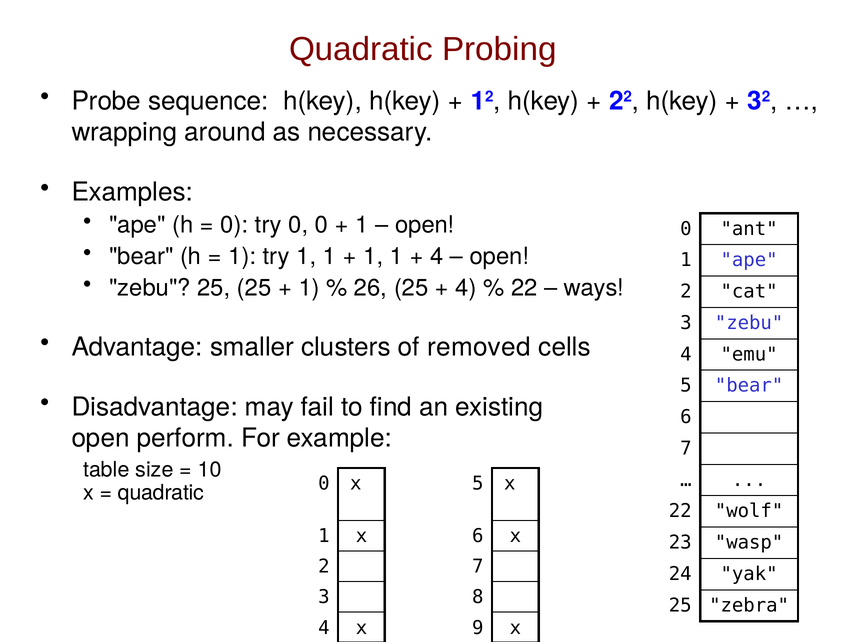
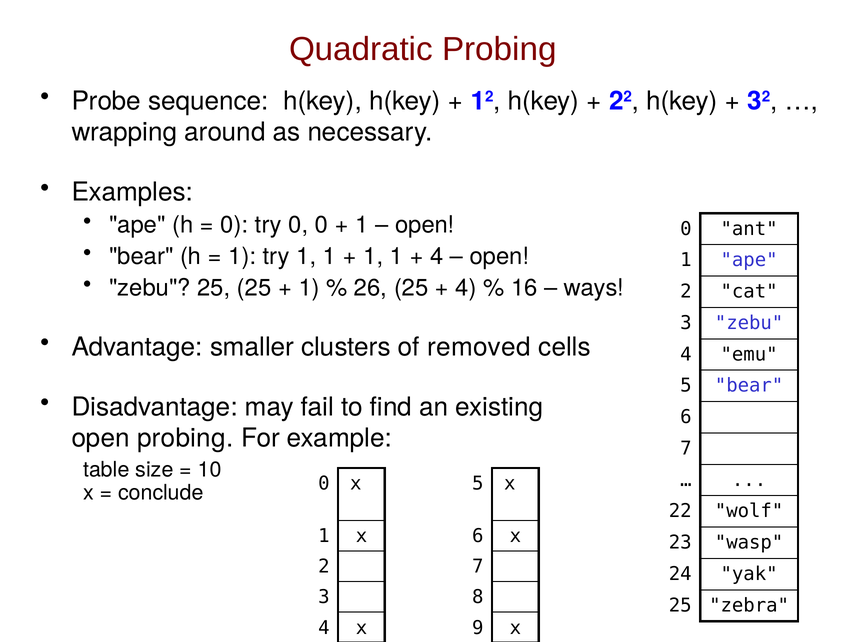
22 at (524, 288): 22 -> 16
open perform: perform -> probing
quadratic at (161, 493): quadratic -> conclude
